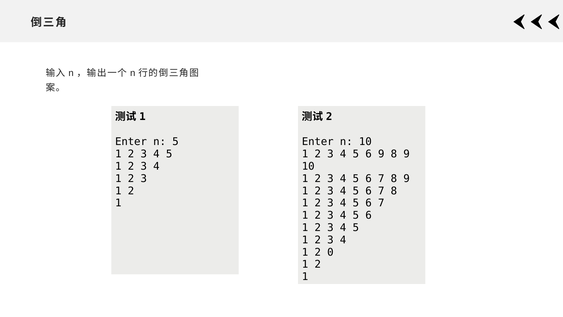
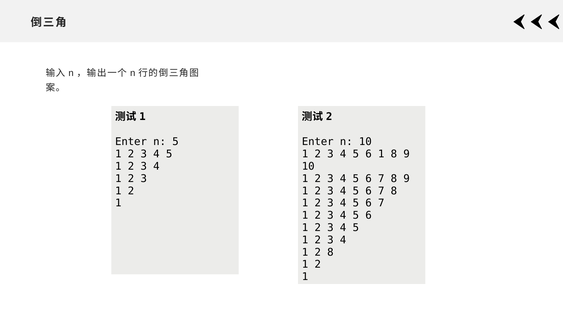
9 at (381, 154): 9 -> 1
2 0: 0 -> 8
